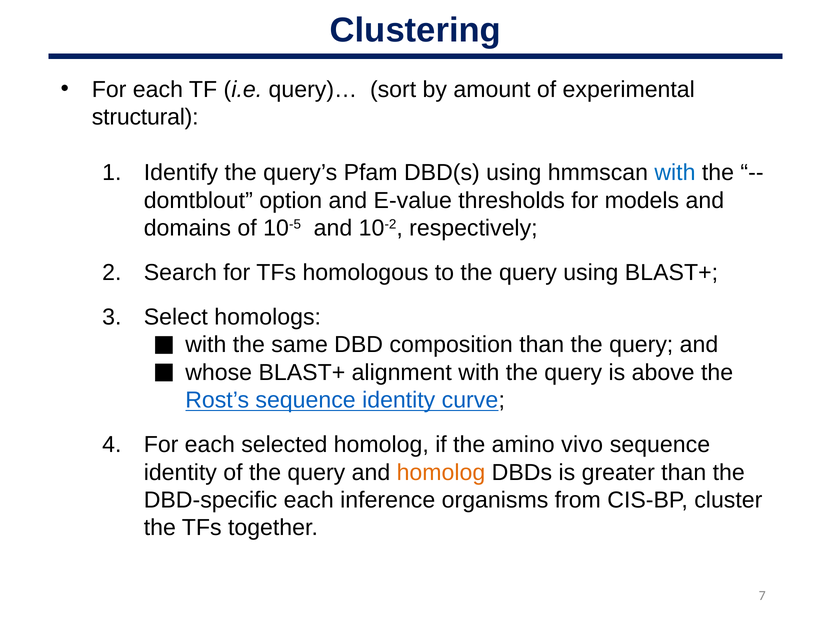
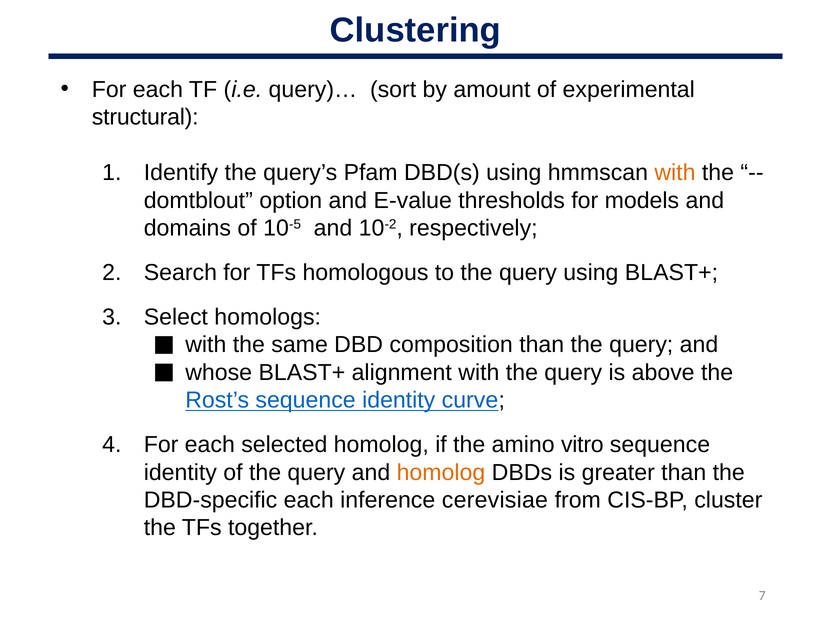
with at (675, 173) colour: blue -> orange
vivo: vivo -> vitro
organisms: organisms -> cerevisiae
